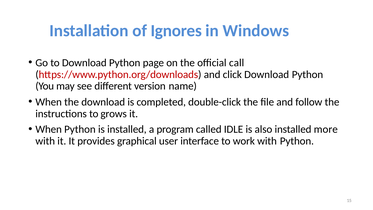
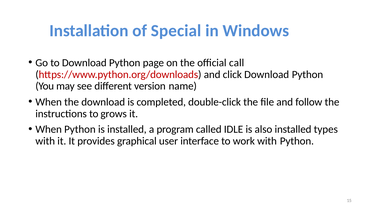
Ignores: Ignores -> Special
more: more -> types
